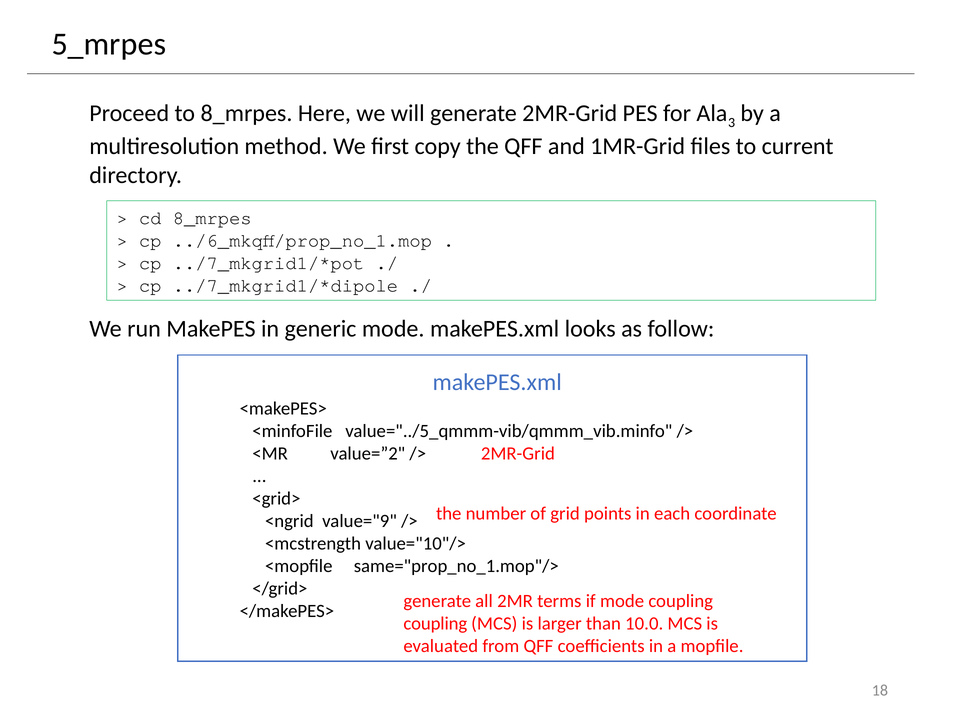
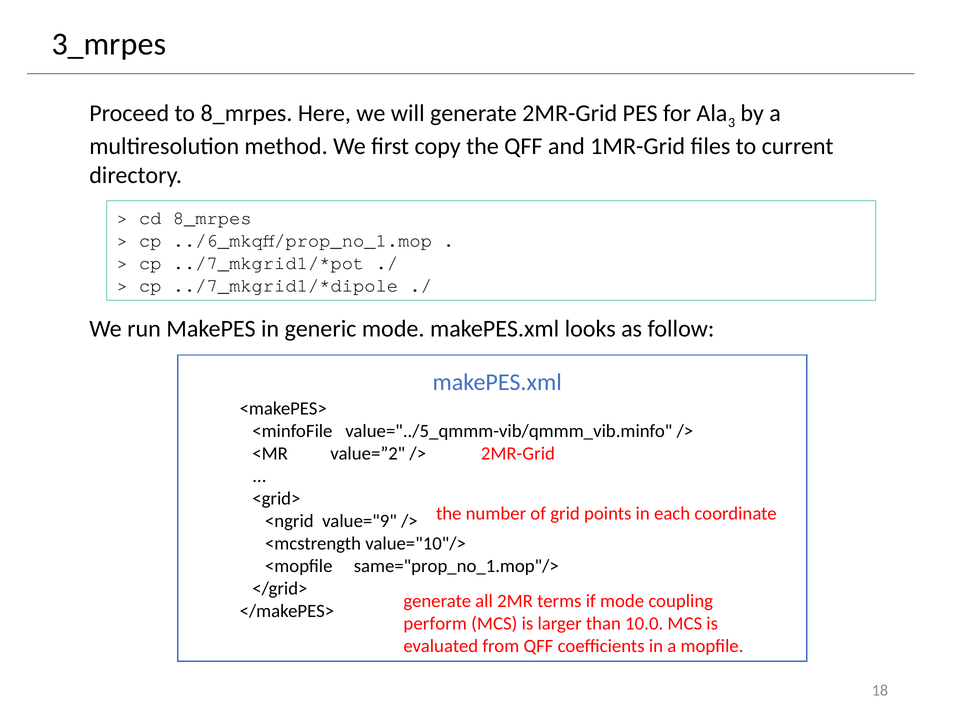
5_mrpes: 5_mrpes -> 3_mrpes
coupling at (435, 623): coupling -> perform
